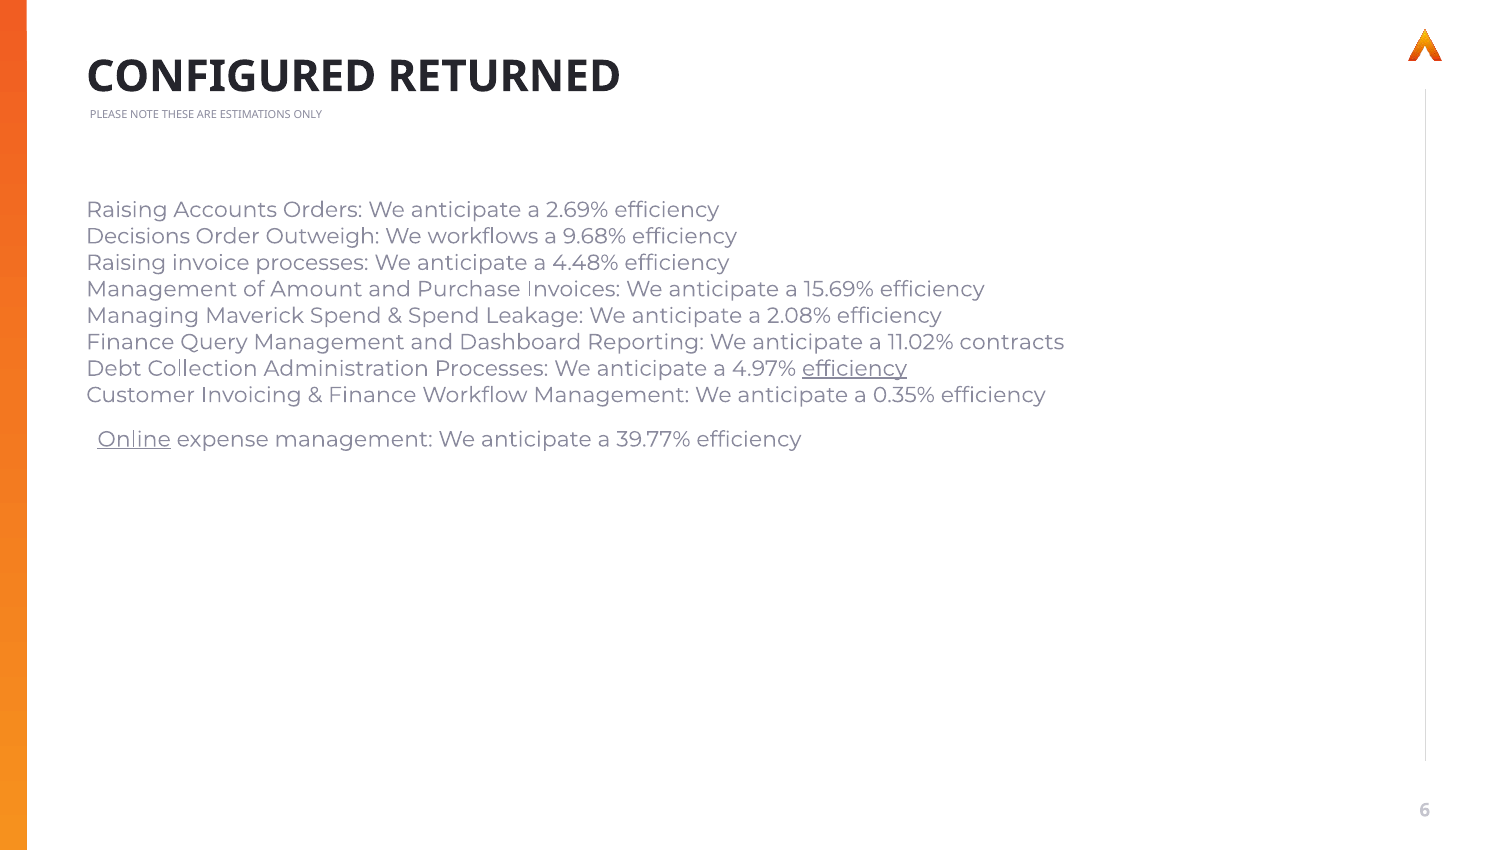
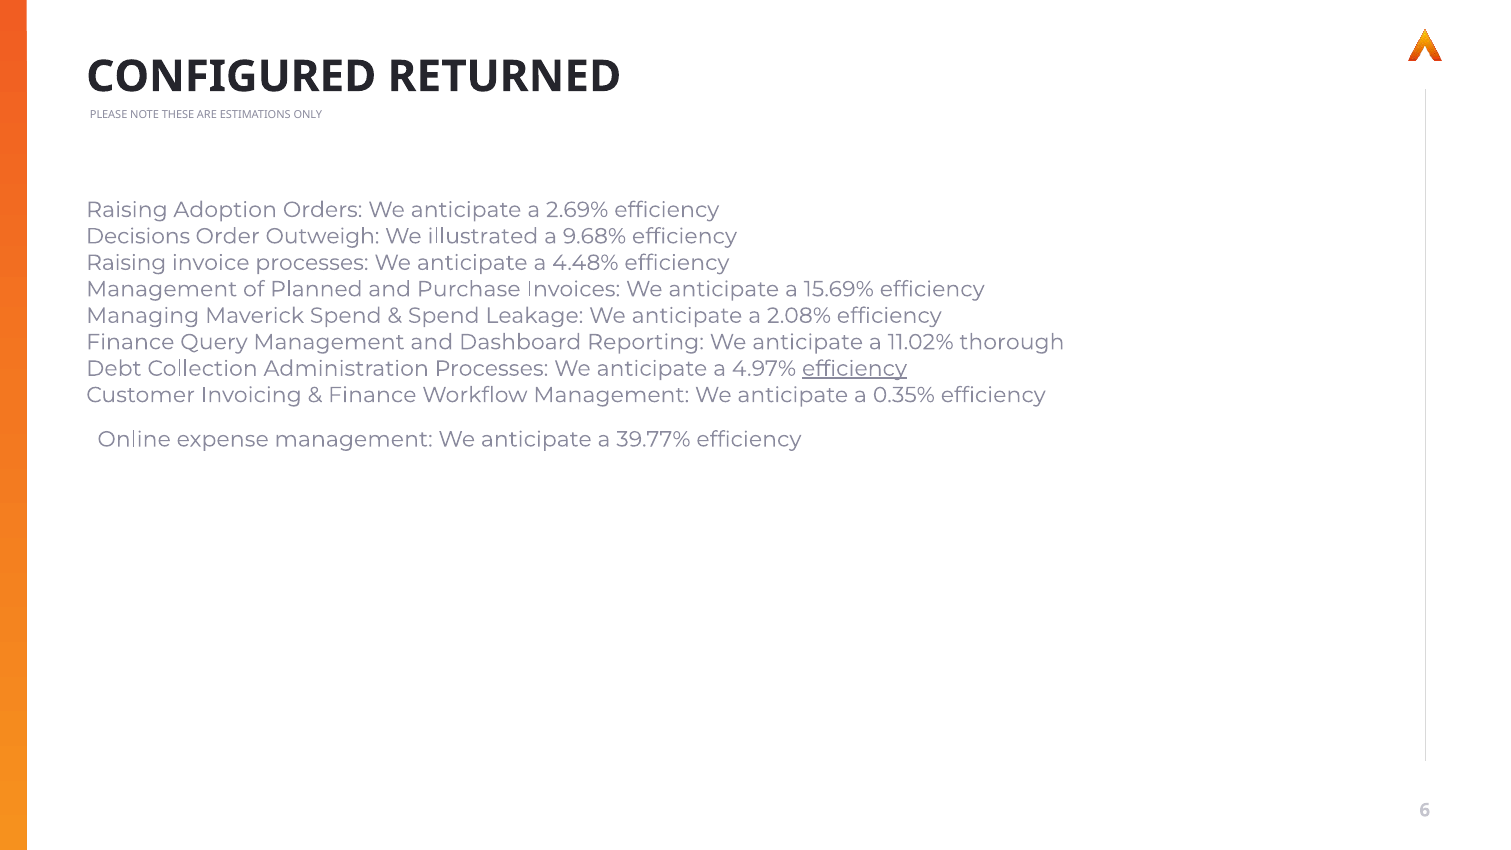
Accounts: Accounts -> Adoption
workflows: workflows -> illustrated
Amount: Amount -> Planned
contracts: contracts -> thorough
Online underline: present -> none
